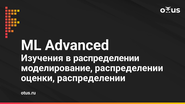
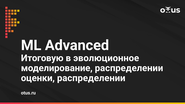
Изучения: Изучения -> Итоговую
в распределении: распределении -> эволюционное
